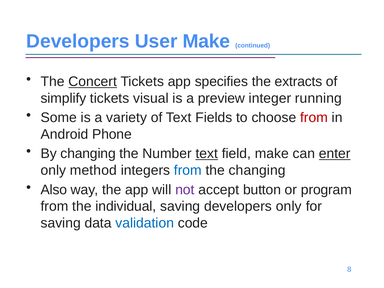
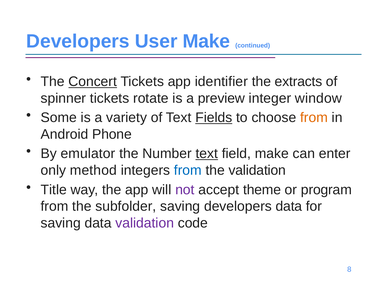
specifies: specifies -> identifier
simplify: simplify -> spinner
visual: visual -> rotate
running: running -> window
Fields underline: none -> present
from at (314, 118) colour: red -> orange
By changing: changing -> emulator
enter underline: present -> none
the changing: changing -> validation
Also: Also -> Title
button: button -> theme
individual: individual -> subfolder
developers only: only -> data
validation at (145, 223) colour: blue -> purple
